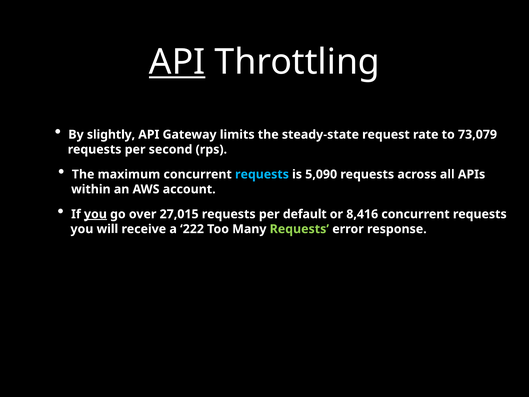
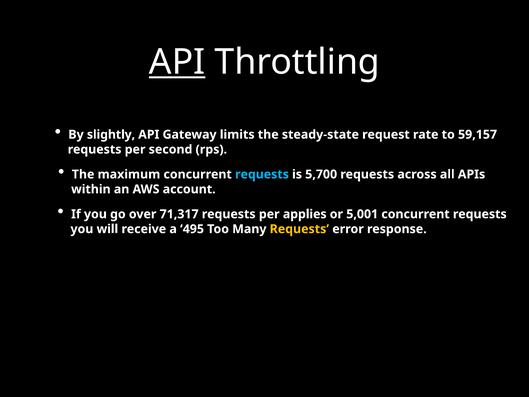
73,079: 73,079 -> 59,157
5,090: 5,090 -> 5,700
you at (95, 214) underline: present -> none
27,015: 27,015 -> 71,317
default: default -> applies
8,416: 8,416 -> 5,001
222: 222 -> 495
Requests at (299, 229) colour: light green -> yellow
